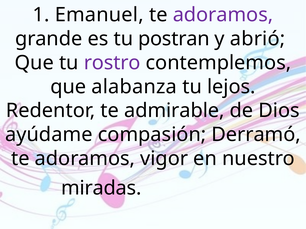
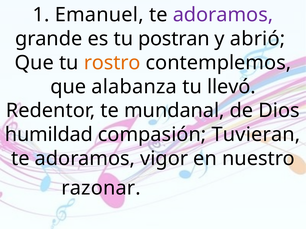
rostro colour: purple -> orange
lejos: lejos -> llevó
admirable: admirable -> mundanal
ayúdame: ayúdame -> humildad
Derramó: Derramó -> Tuvieran
miradas: miradas -> razonar
